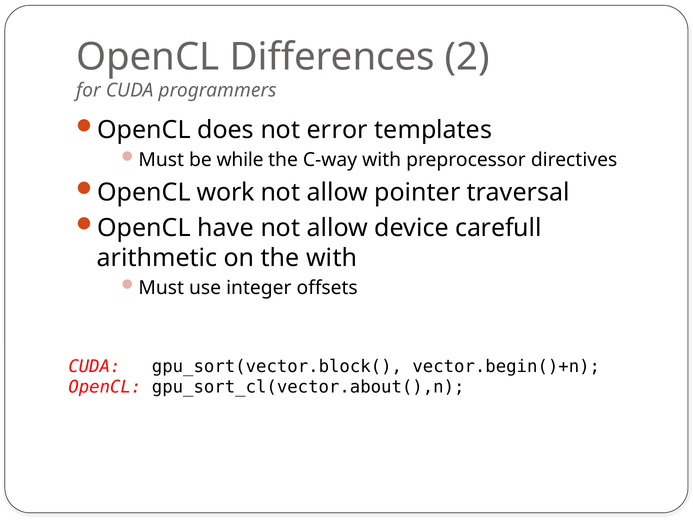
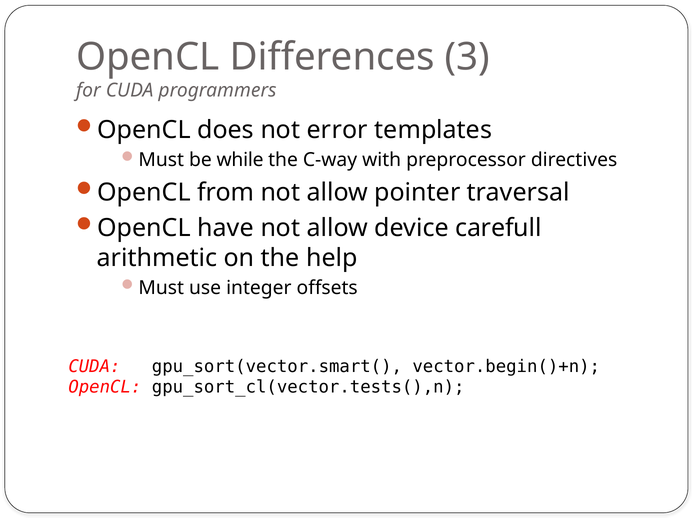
2: 2 -> 3
work: work -> from
the with: with -> help
gpu_sort(vector.block(: gpu_sort(vector.block( -> gpu_sort(vector.smart(
gpu_sort_cl(vector.about(),n: gpu_sort_cl(vector.about(),n -> gpu_sort_cl(vector.tests(),n
